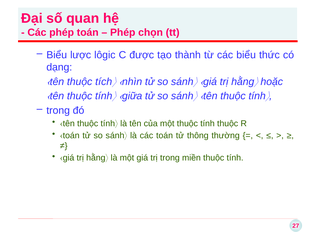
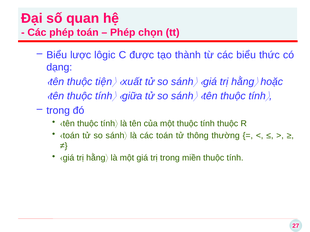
tích: tích -> tiện
nhìn: nhìn -> xuất
